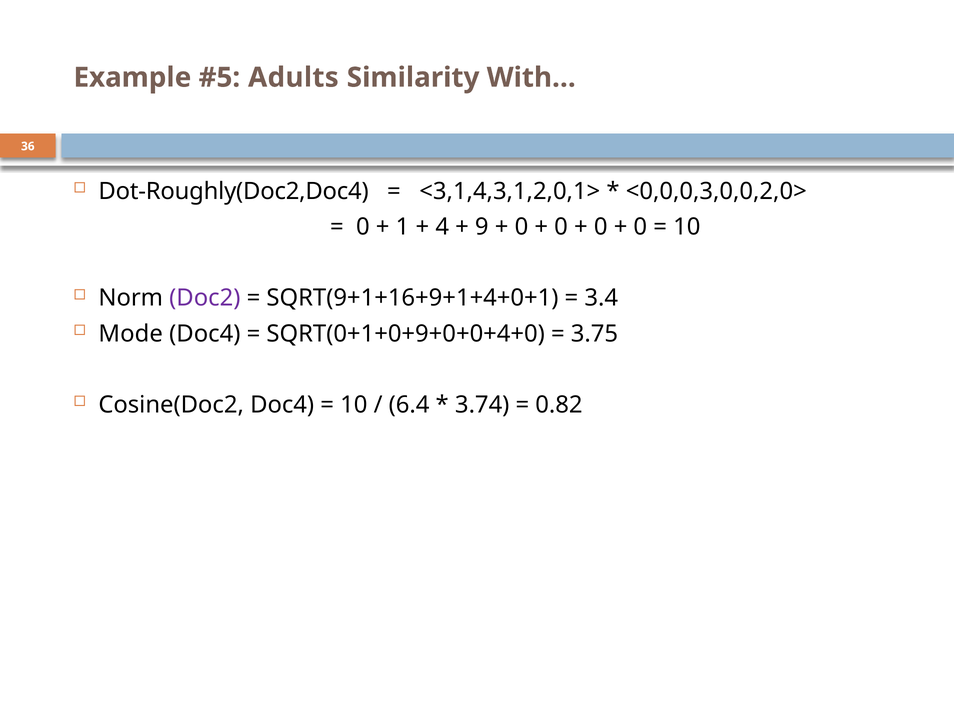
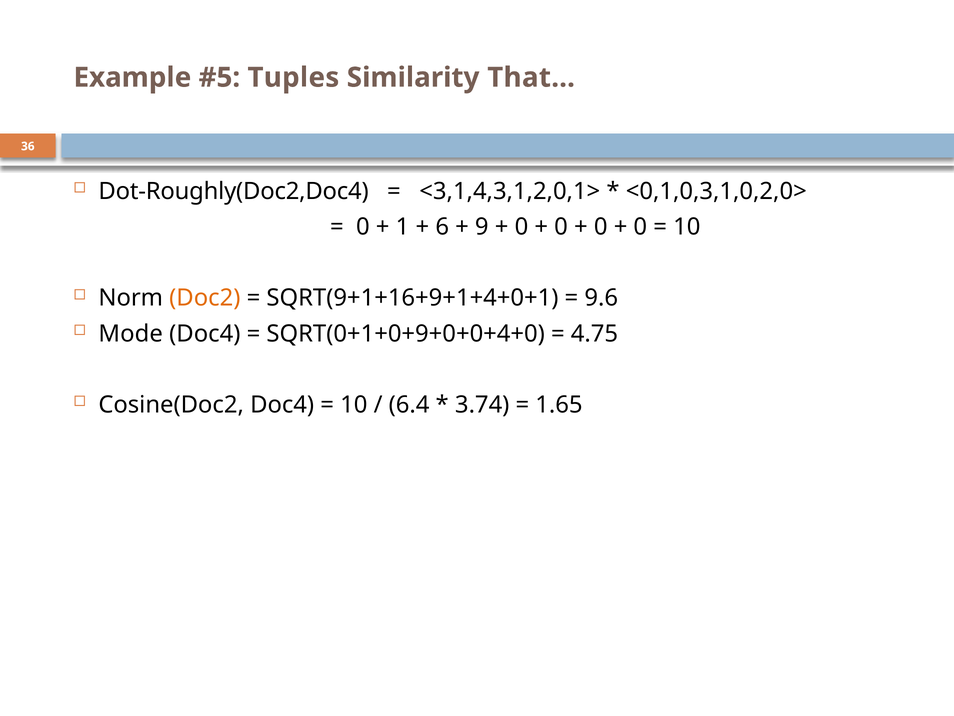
Adults: Adults -> Tuples
With…: With… -> That…
<0,0,0,3,0,0,2,0>: <0,0,0,3,0,0,2,0> -> <0,1,0,3,1,0,2,0>
4: 4 -> 6
Doc2 colour: purple -> orange
3.4: 3.4 -> 9.6
3.75: 3.75 -> 4.75
0.82: 0.82 -> 1.65
